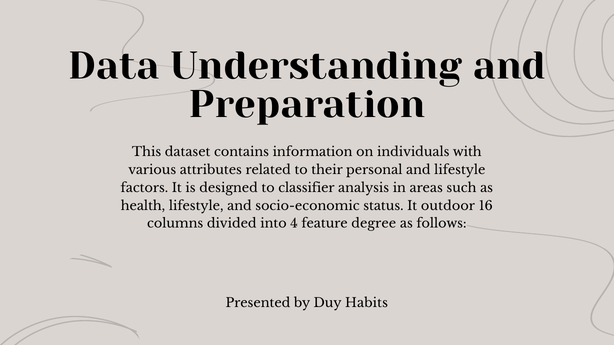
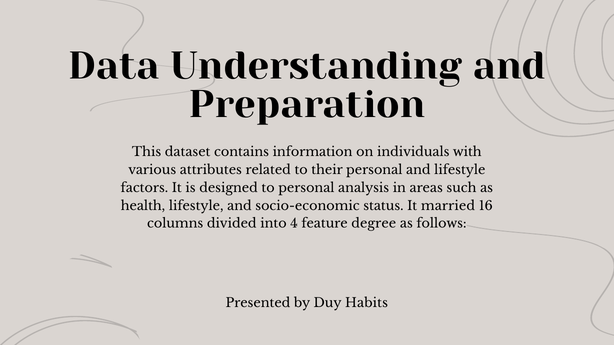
to classifier: classifier -> personal
outdoor: outdoor -> married
